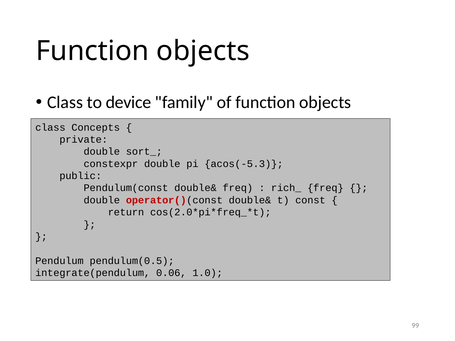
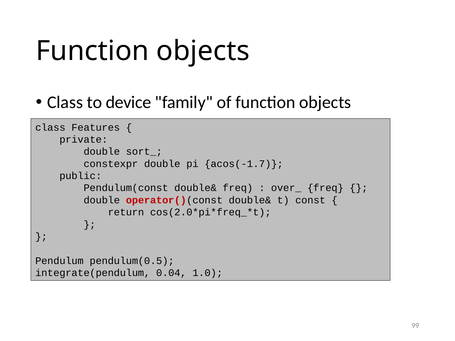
Concepts: Concepts -> Features
acos(-5.3: acos(-5.3 -> acos(-1.7
rich_: rich_ -> over_
0.06: 0.06 -> 0.04
